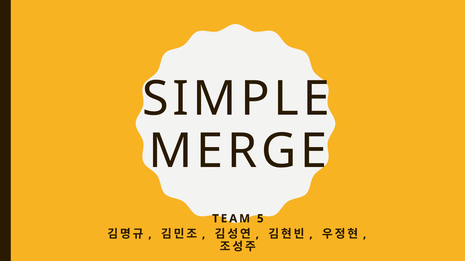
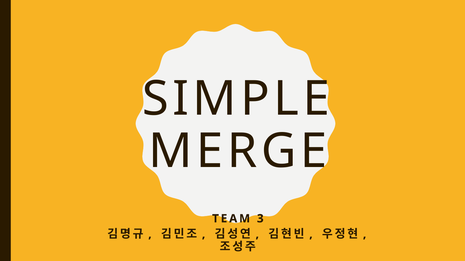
5: 5 -> 3
